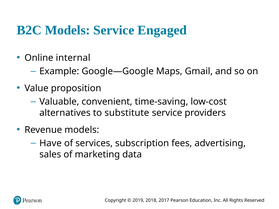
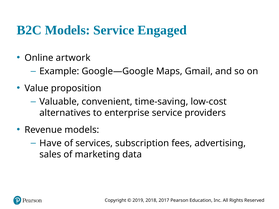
internal: internal -> artwork
substitute: substitute -> enterprise
